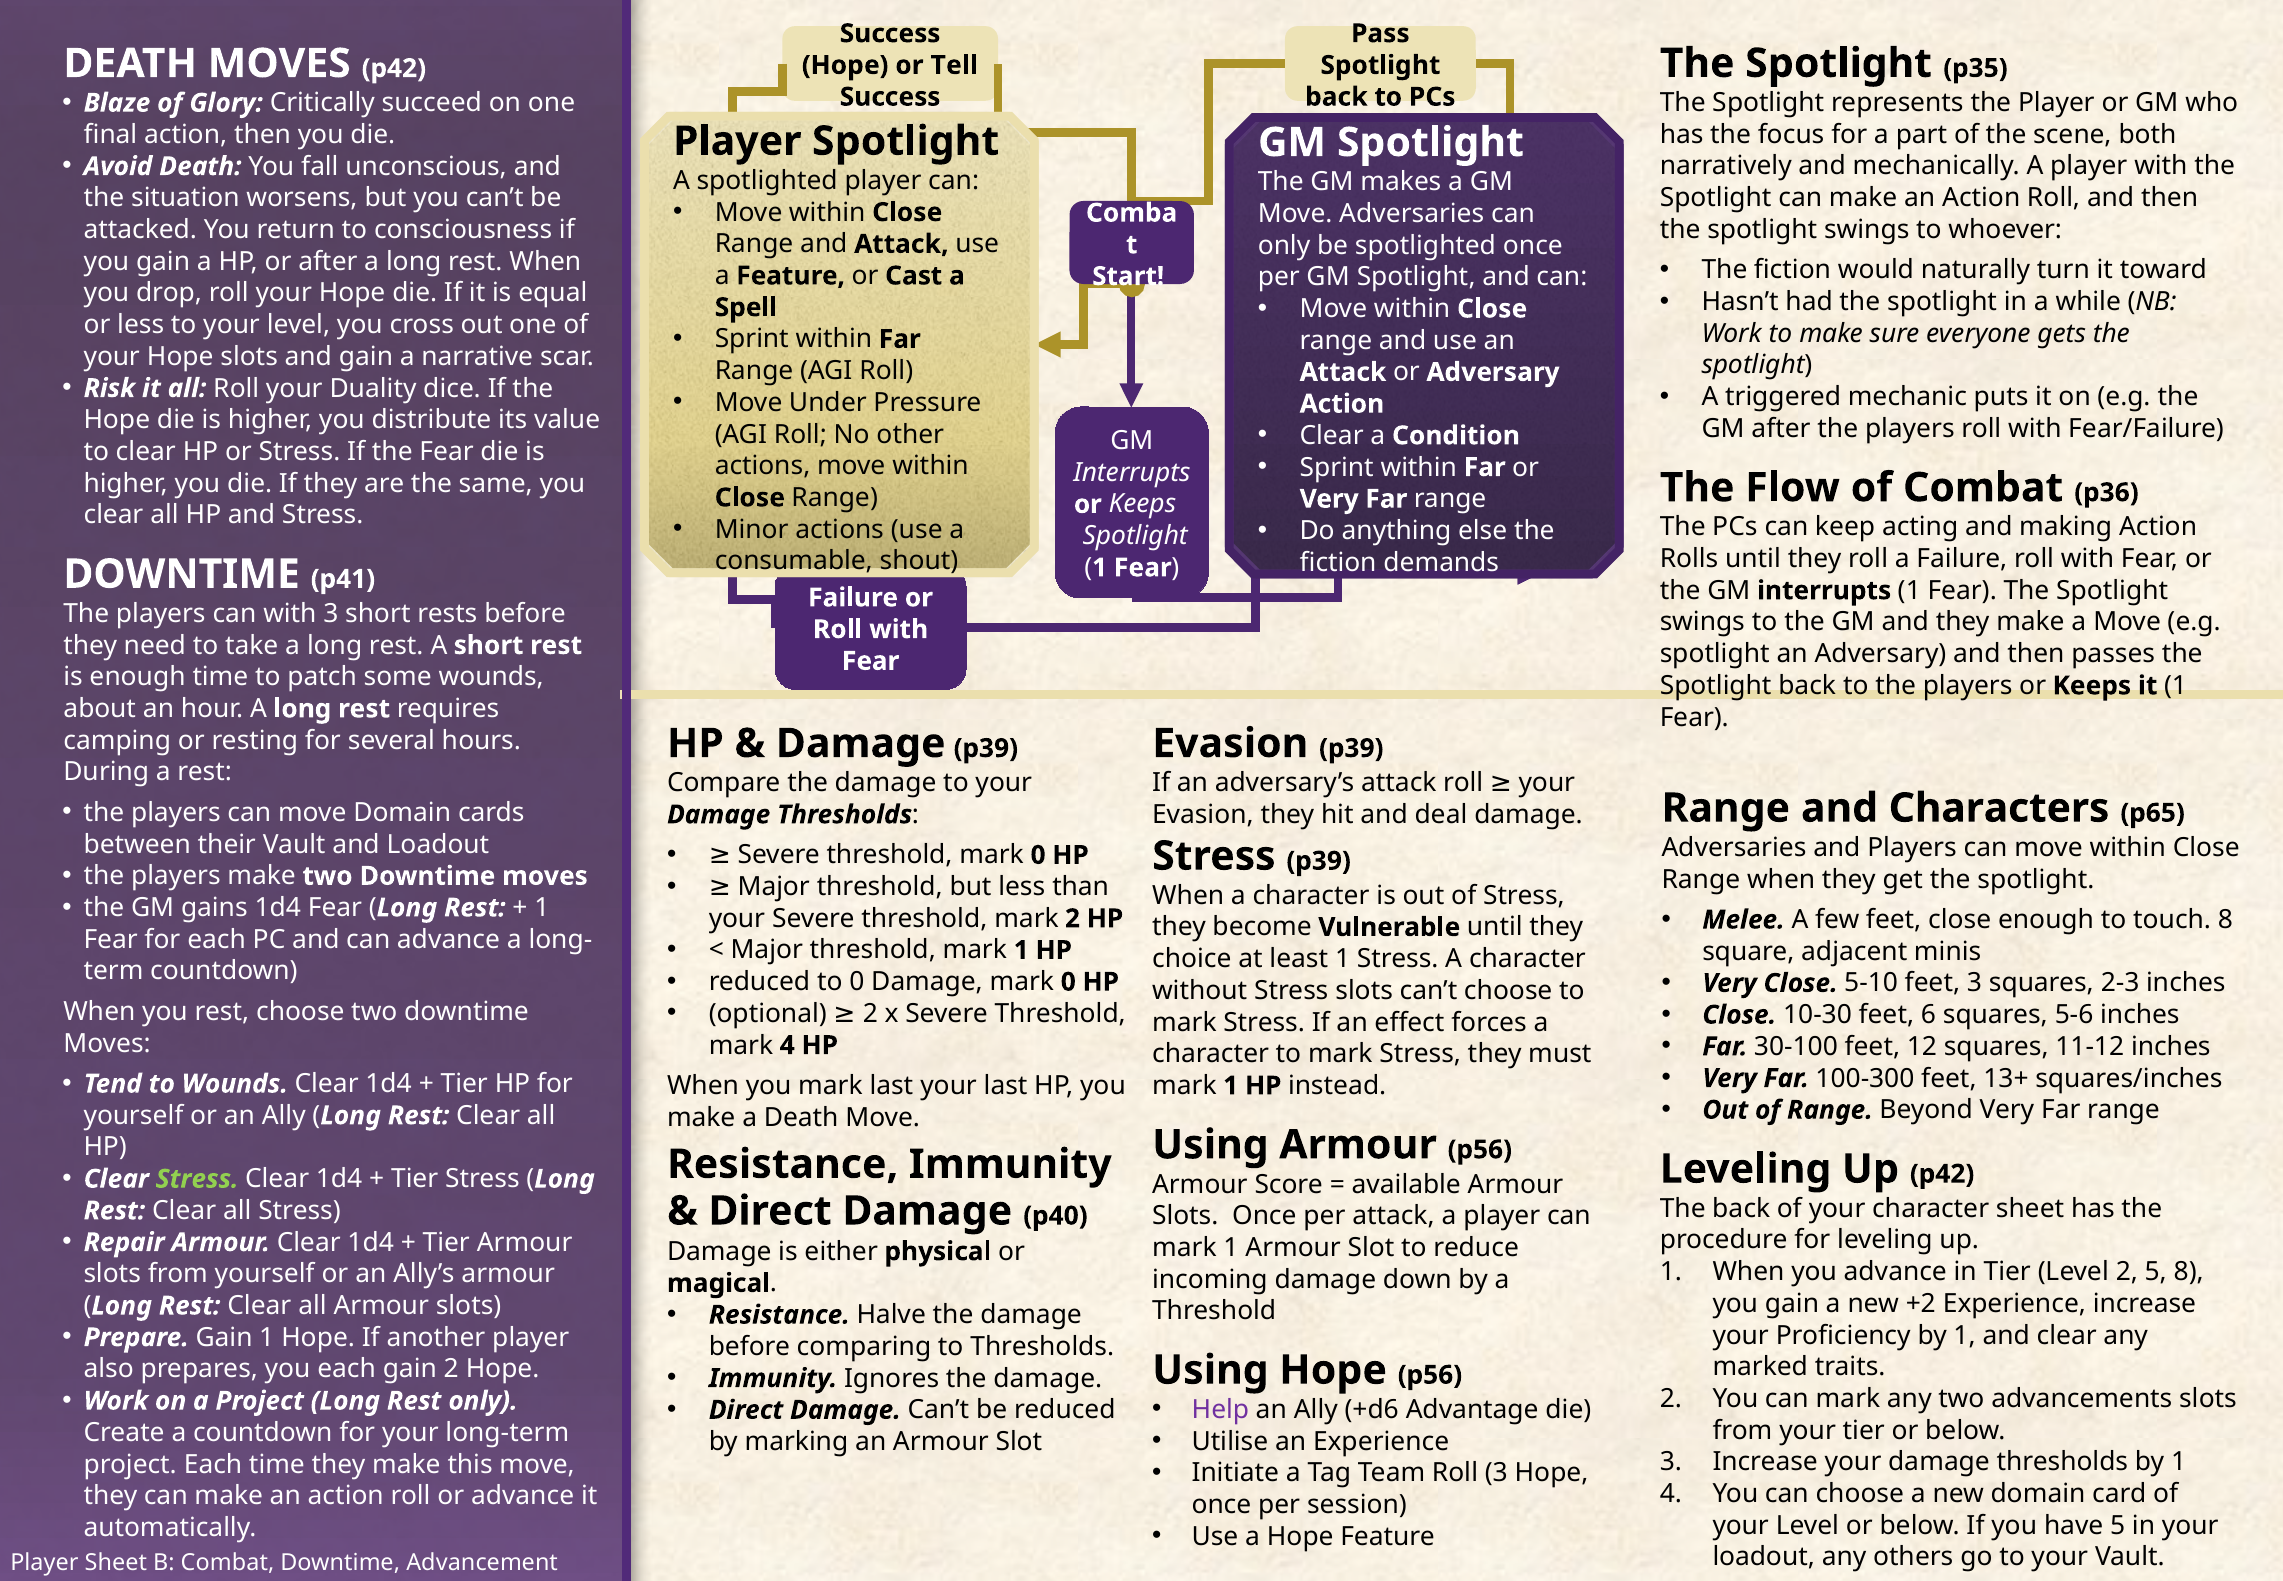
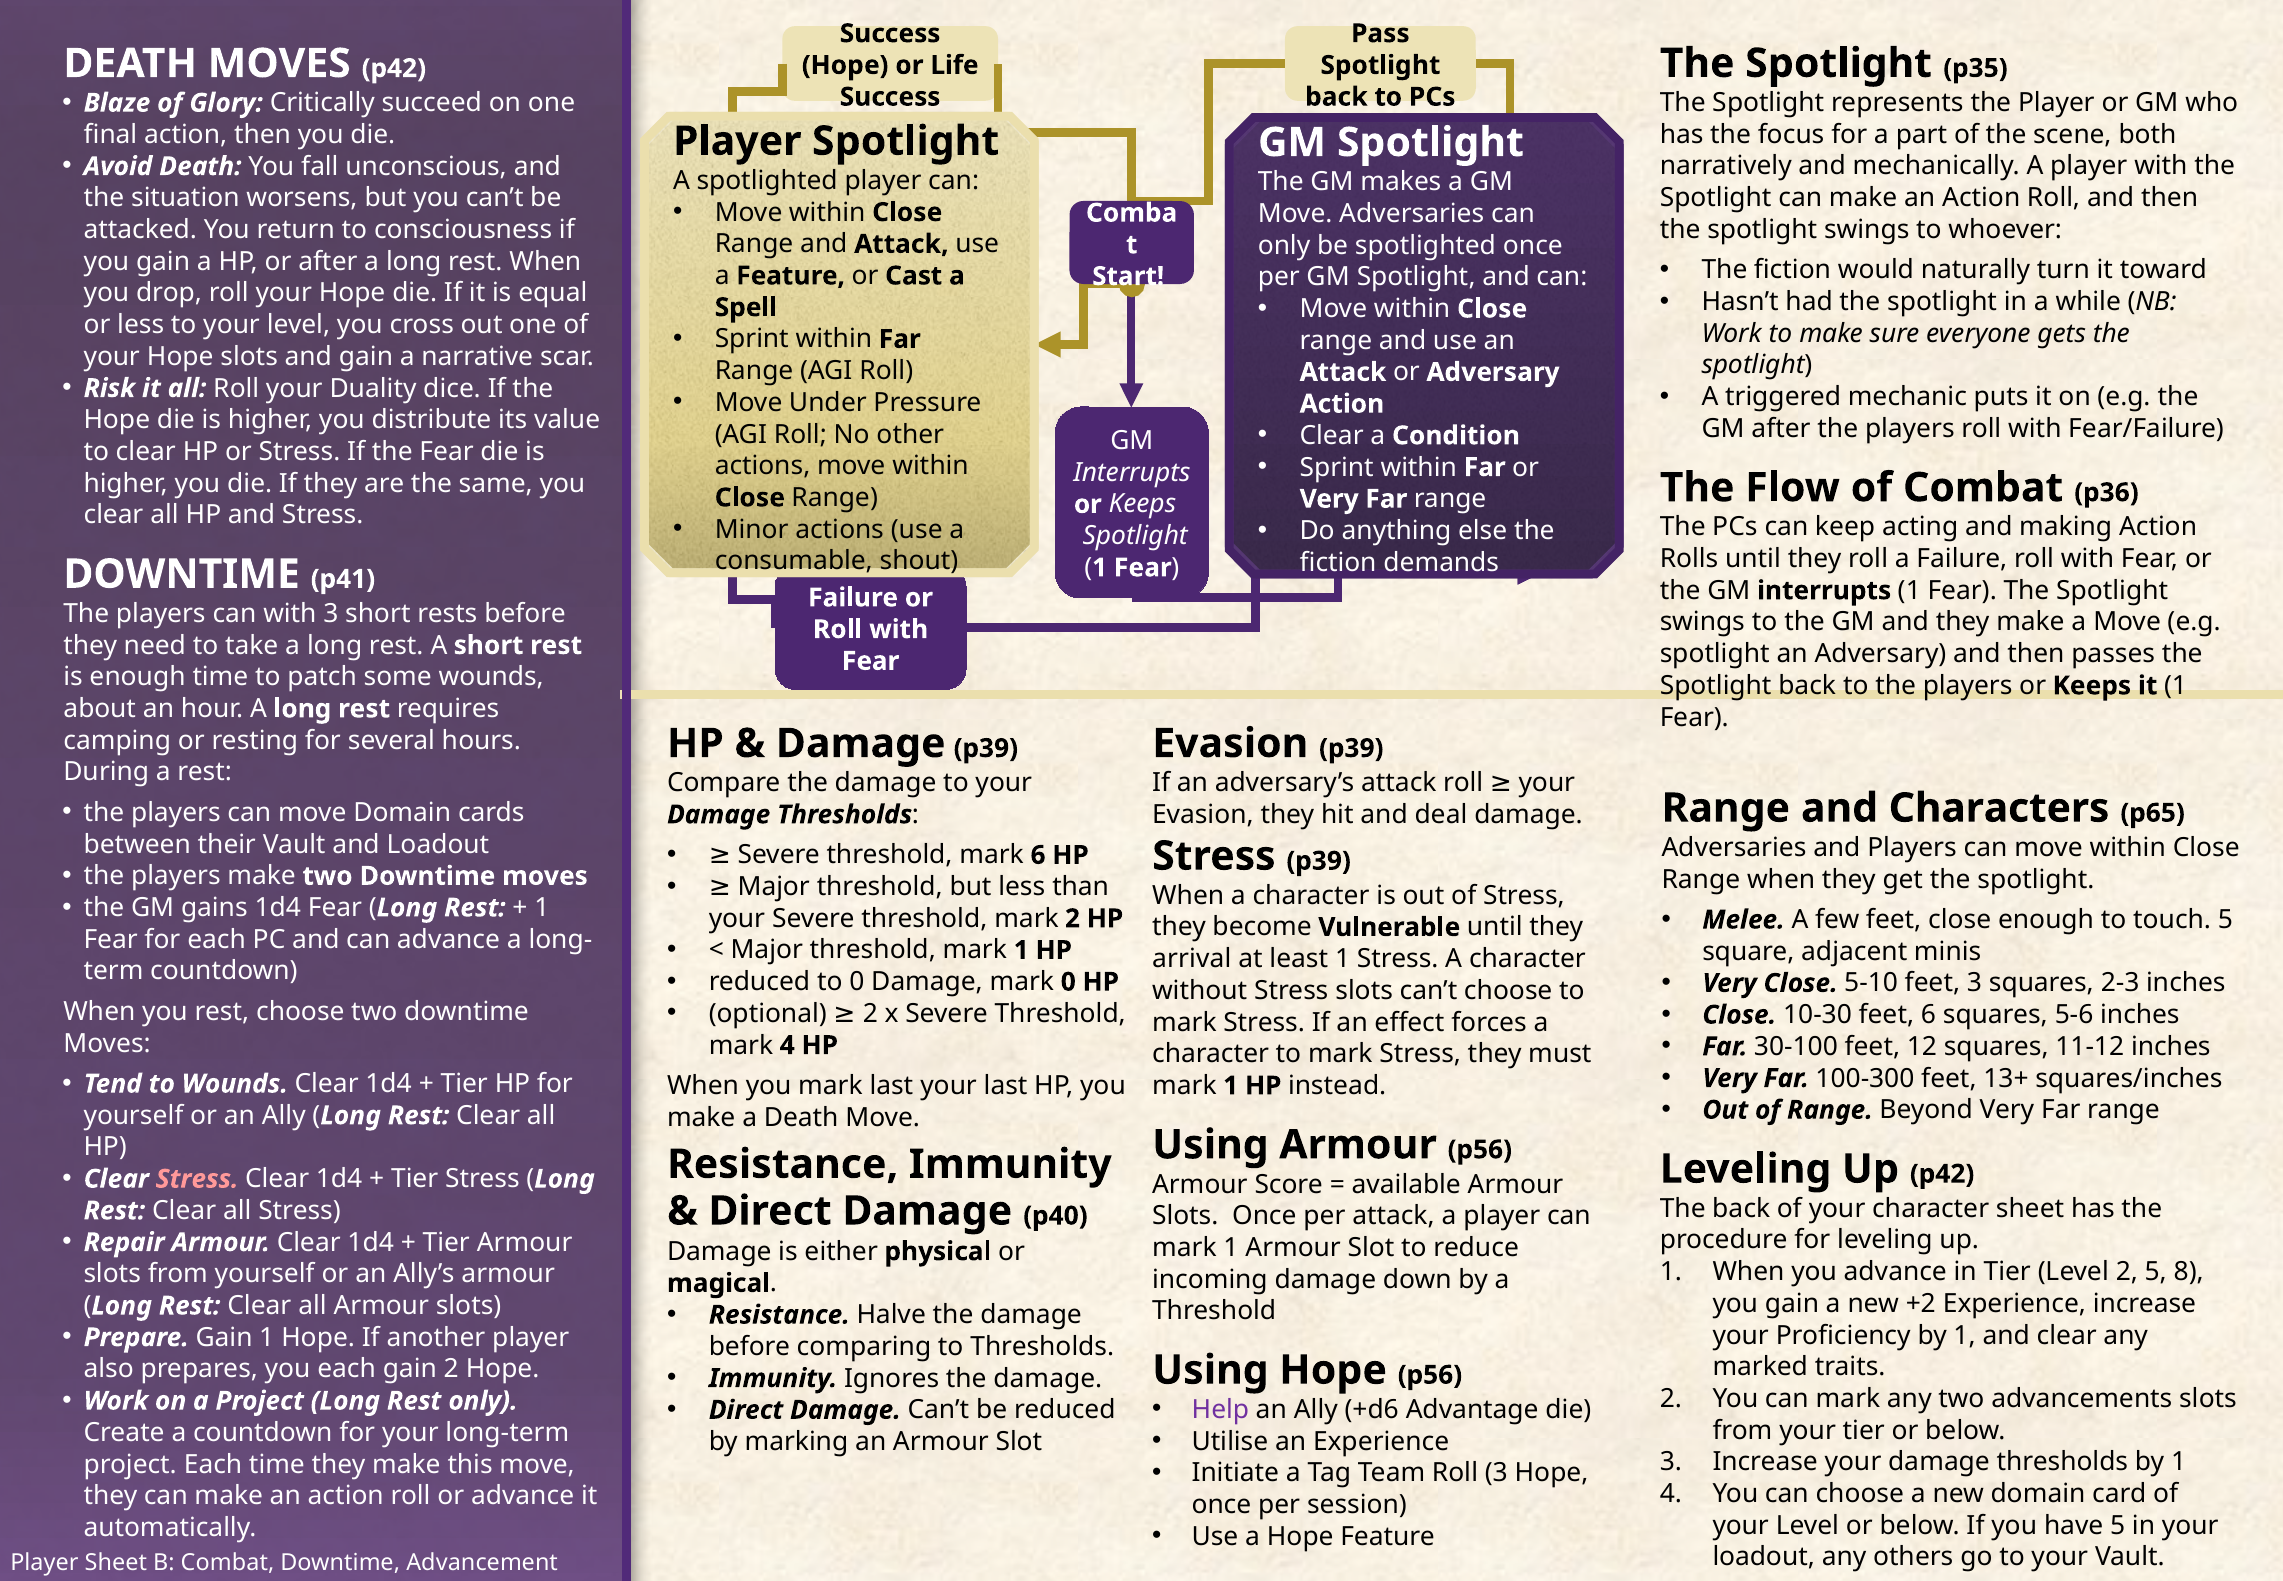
Tell: Tell -> Life
threshold mark 0: 0 -> 6
touch 8: 8 -> 5
choice: choice -> arrival
Stress at (197, 1179) colour: light green -> pink
